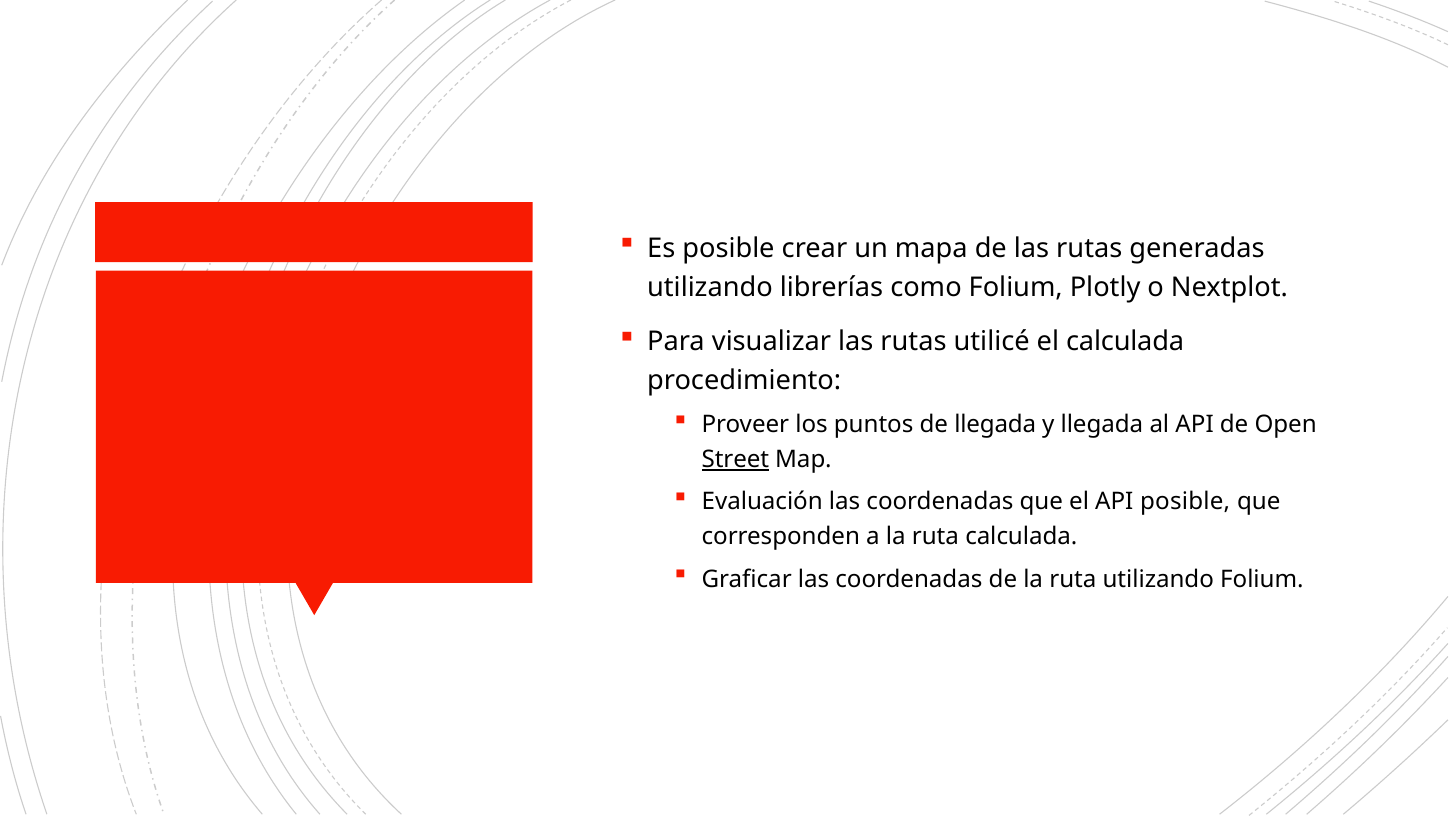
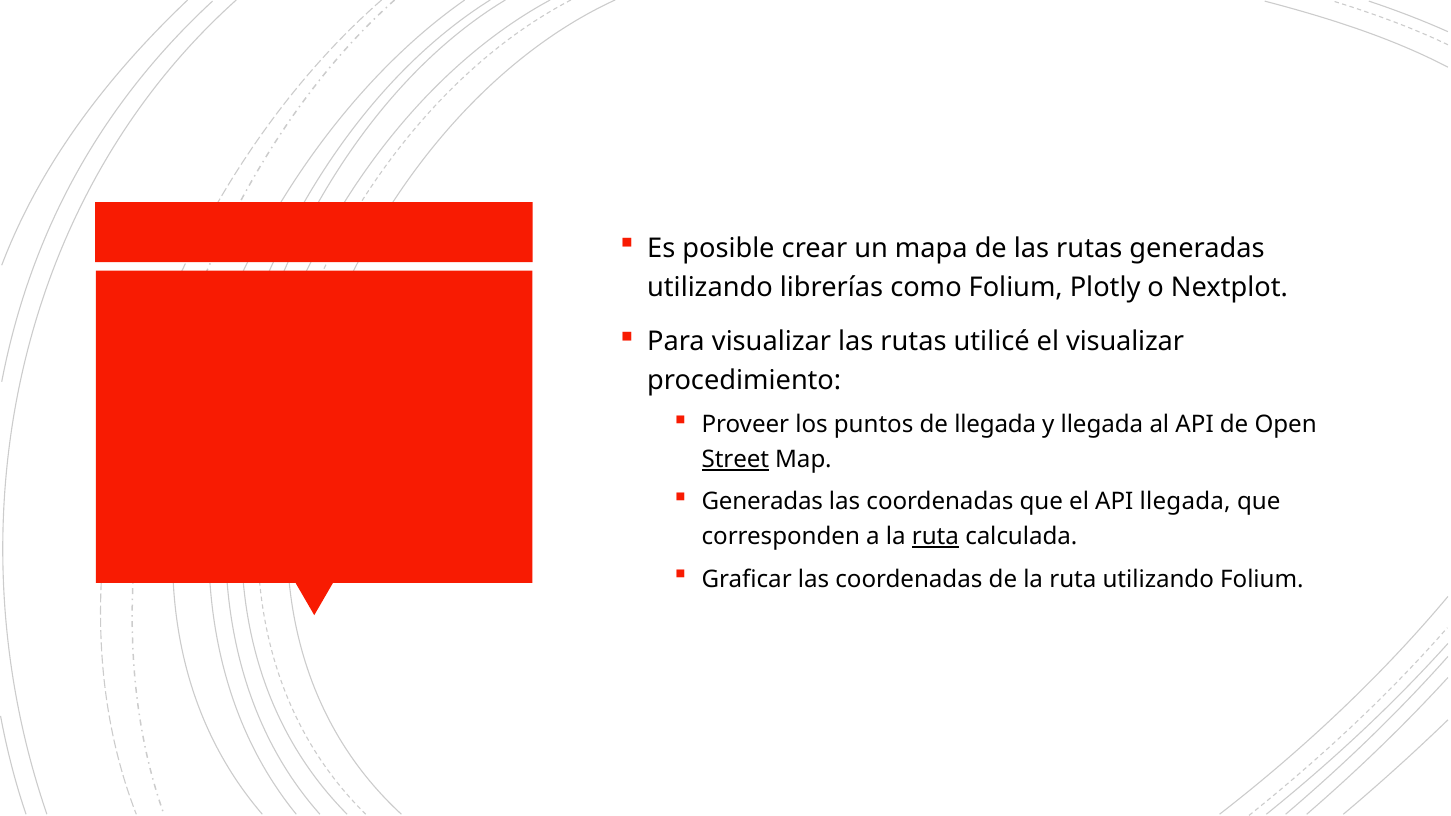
el calculada: calculada -> visualizar
Evaluación at (762, 502): Evaluación -> Generadas
API posible: posible -> llegada
ruta at (935, 537) underline: none -> present
